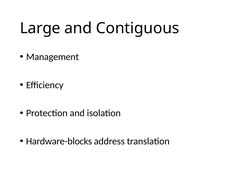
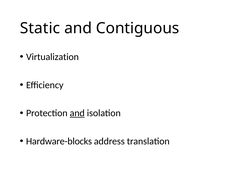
Large: Large -> Static
Management: Management -> Virtualization
and at (77, 113) underline: none -> present
